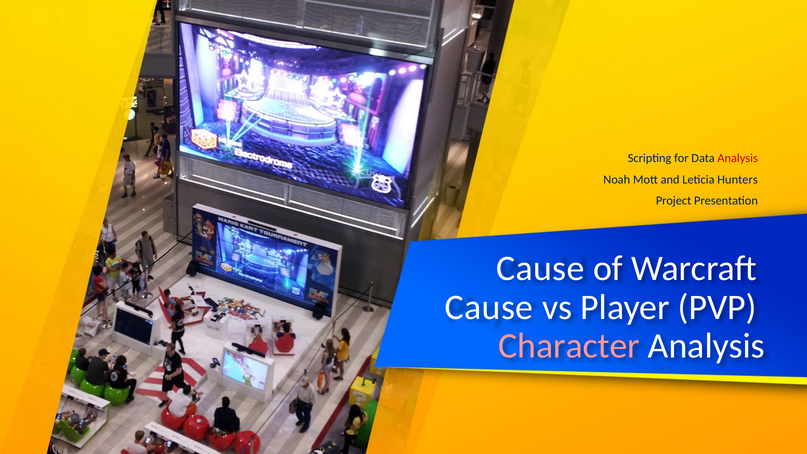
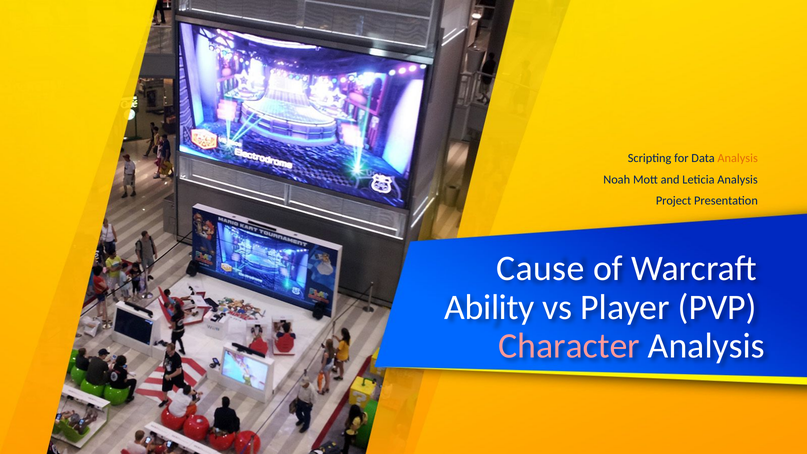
Analysis at (738, 158) colour: red -> orange
Leticia Hunters: Hunters -> Analysis
Cause at (489, 307): Cause -> Ability
